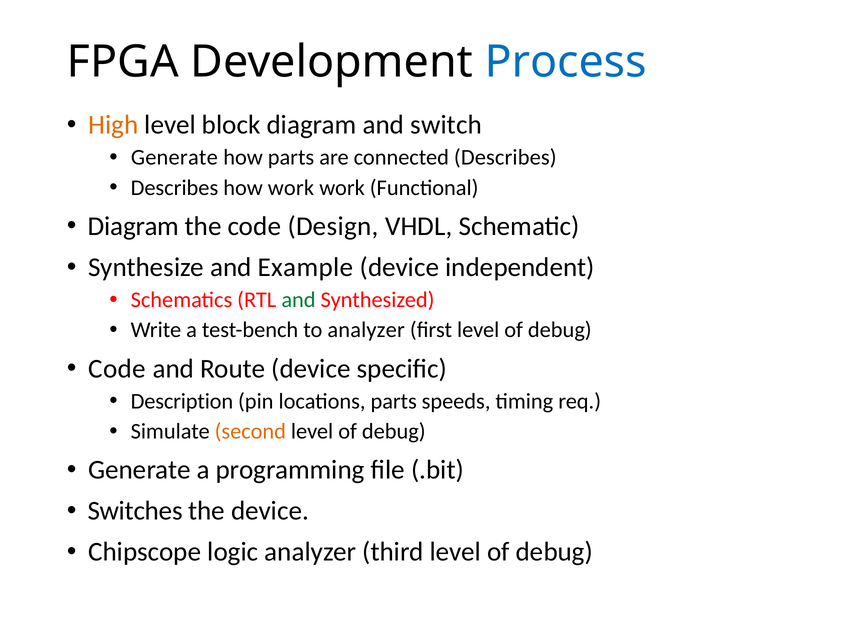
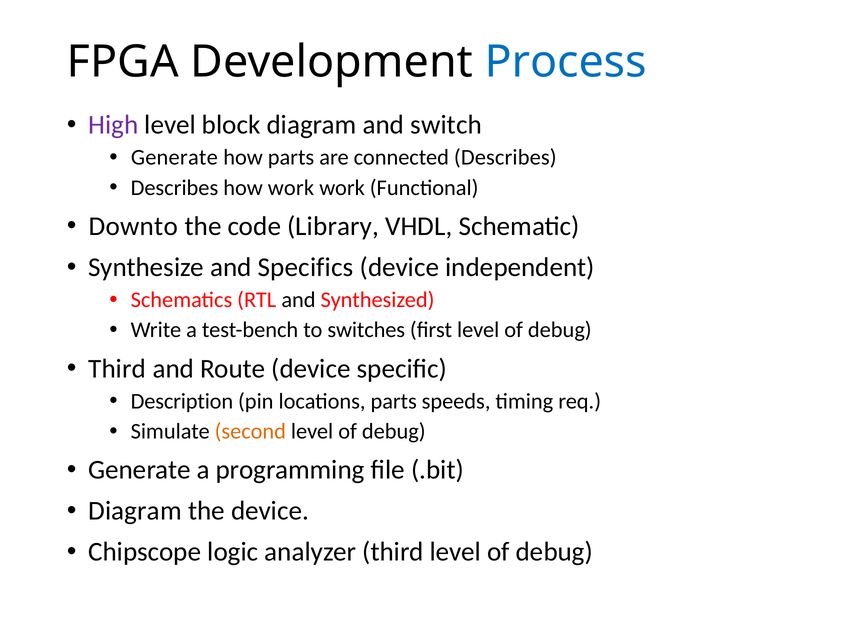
High colour: orange -> purple
Diagram at (134, 226): Diagram -> Downto
Design: Design -> Library
Example: Example -> Specifics
and at (298, 300) colour: green -> black
to analyzer: analyzer -> switches
Code at (117, 369): Code -> Third
Switches at (135, 511): Switches -> Diagram
